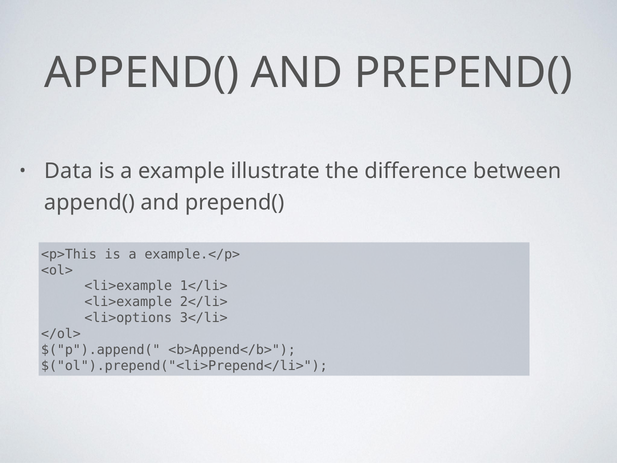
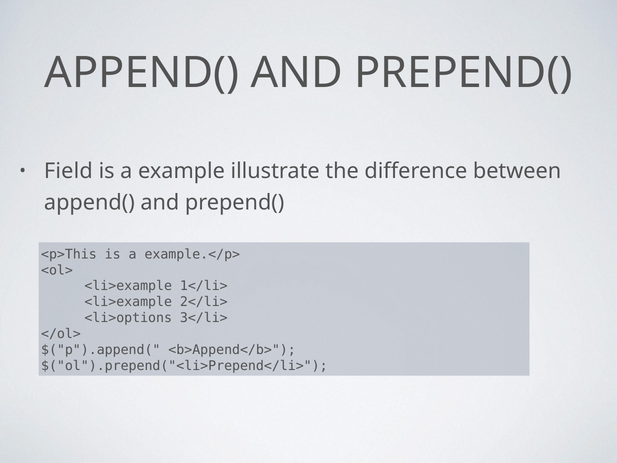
Data: Data -> Field
